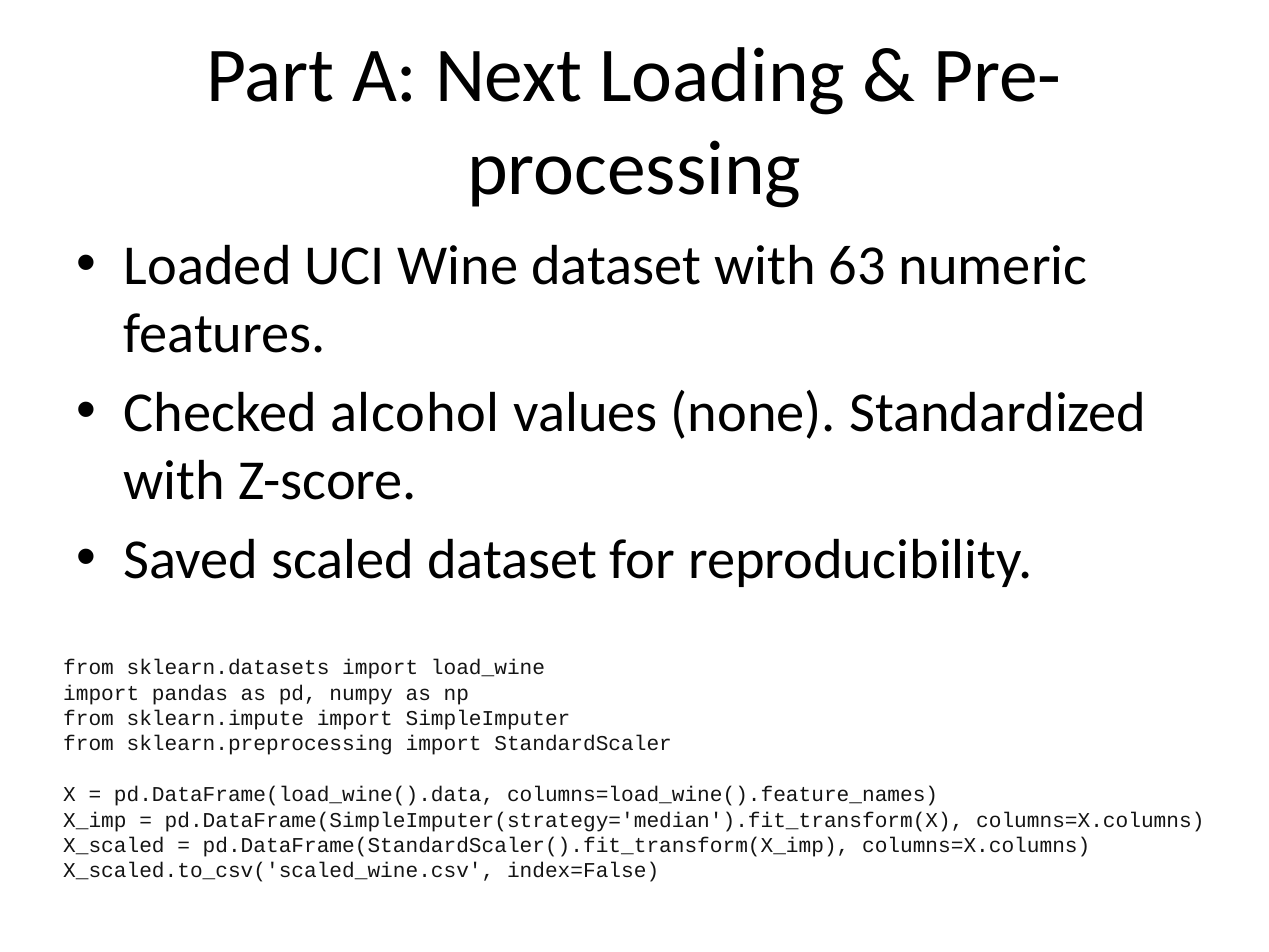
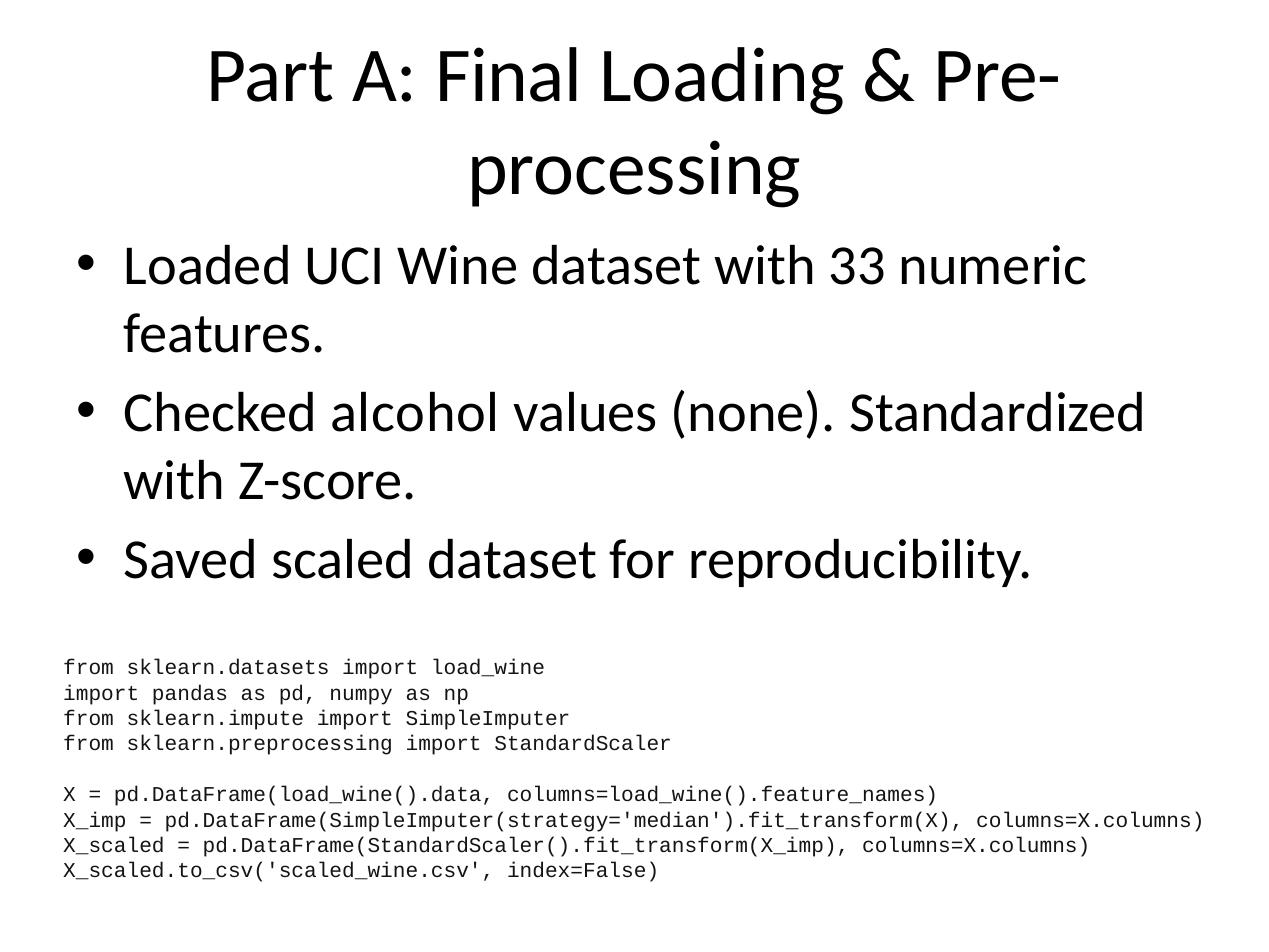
Next: Next -> Final
63: 63 -> 33
